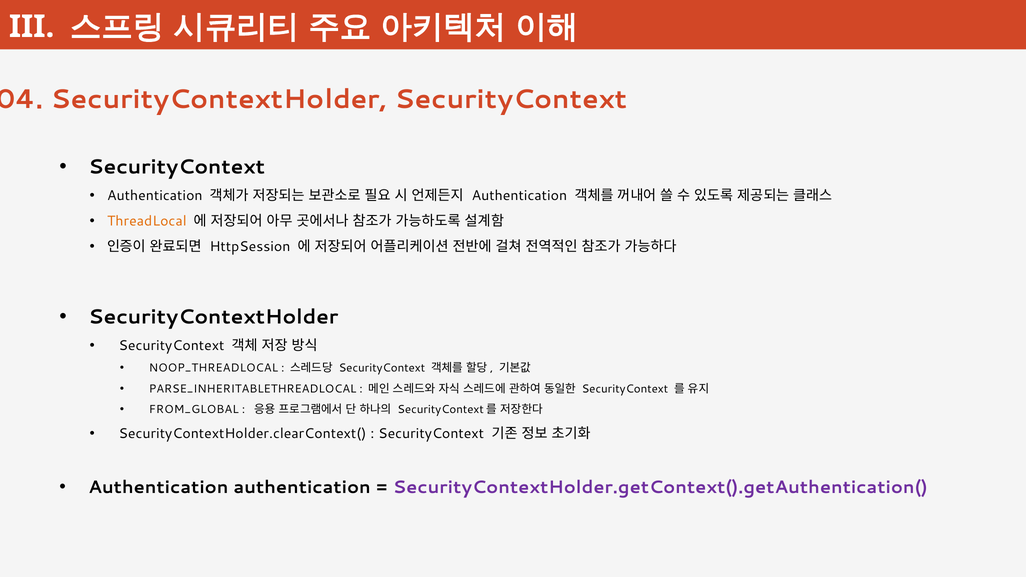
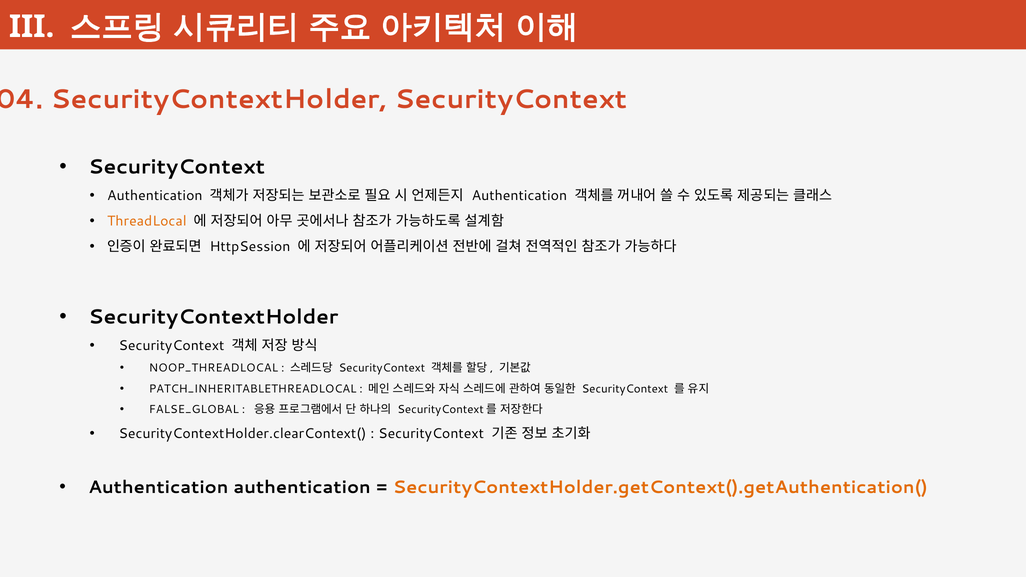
PARSE_INHERITABLETHREADLOCAL: PARSE_INHERITABLETHREADLOCAL -> PATCH_INHERITABLETHREADLOCAL
FROM_GLOBAL: FROM_GLOBAL -> FALSE_GLOBAL
SecurityContextHolder.getContext().getAuthentication( colour: purple -> orange
